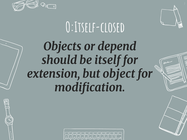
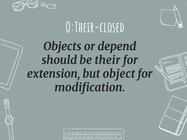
O:Itself-closed: O:Itself-closed -> O:Their-closed
itself: itself -> their
